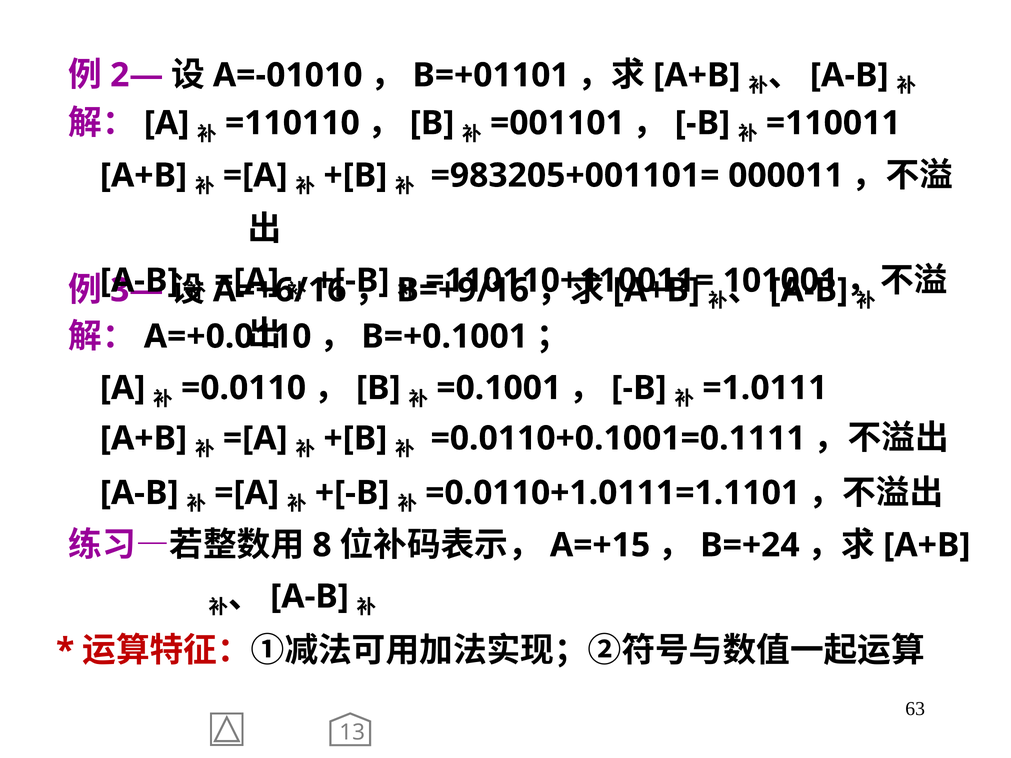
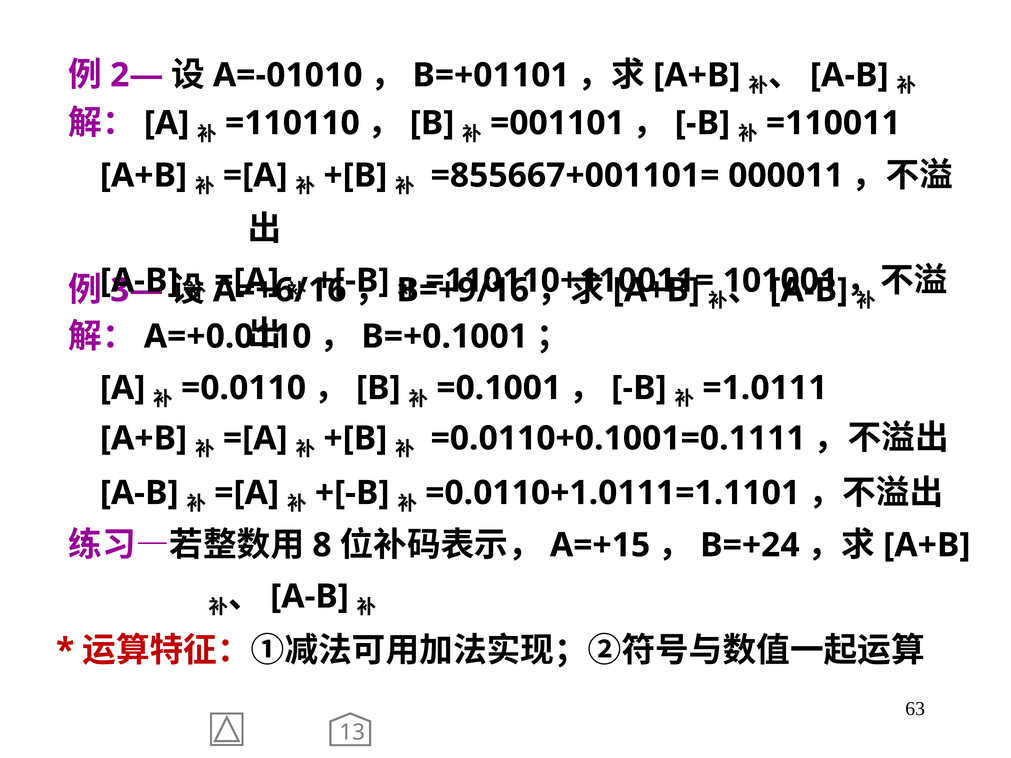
=983205+001101=: =983205+001101= -> =855667+001101=
